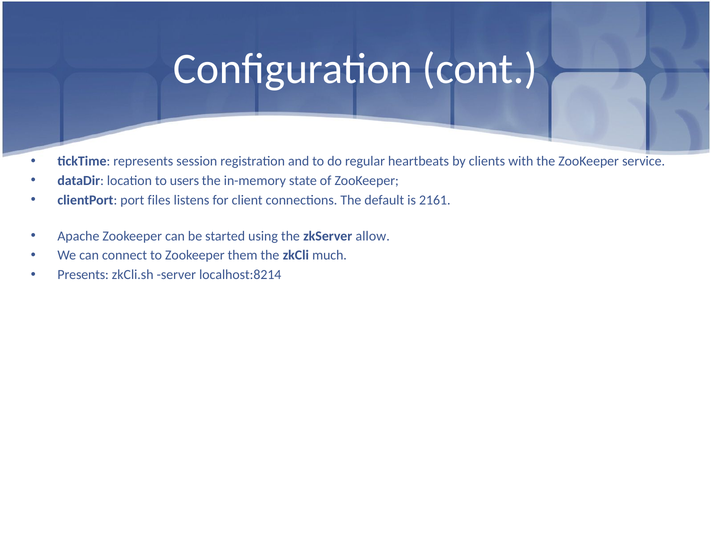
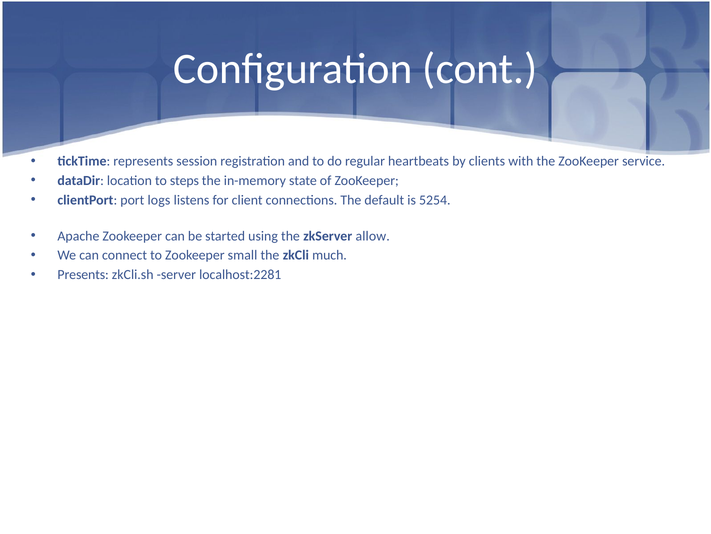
users: users -> steps
files: files -> logs
2161: 2161 -> 5254
them: them -> small
localhost:8214: localhost:8214 -> localhost:2281
